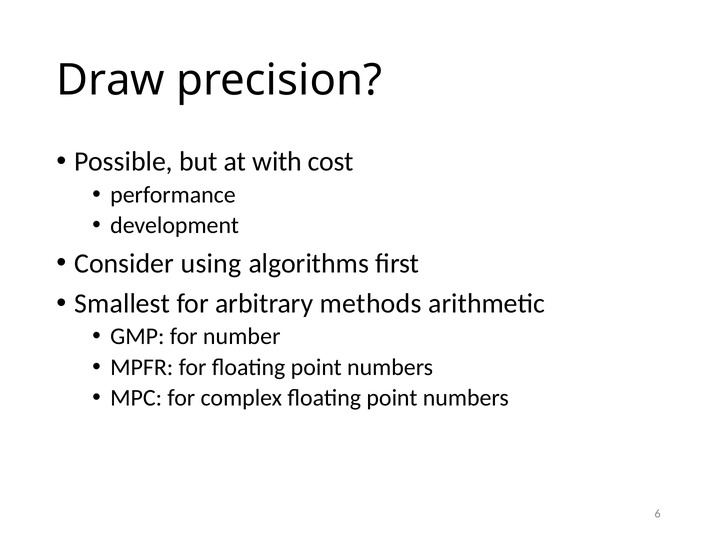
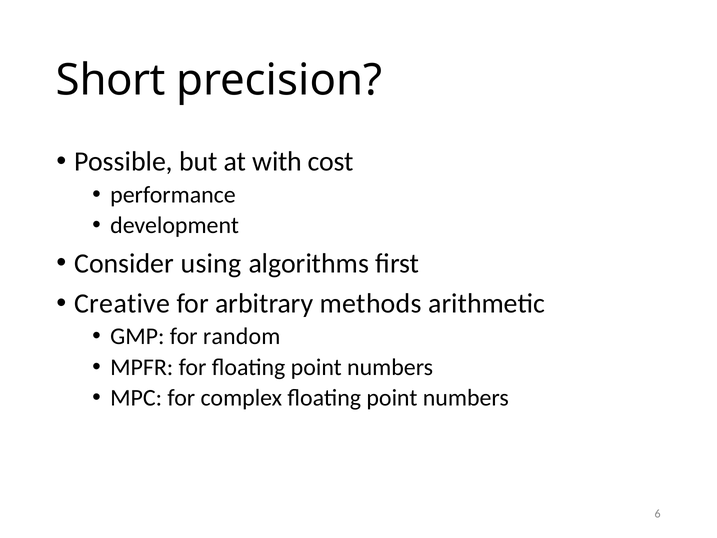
Draw: Draw -> Short
Smallest: Smallest -> Creative
number: number -> random
